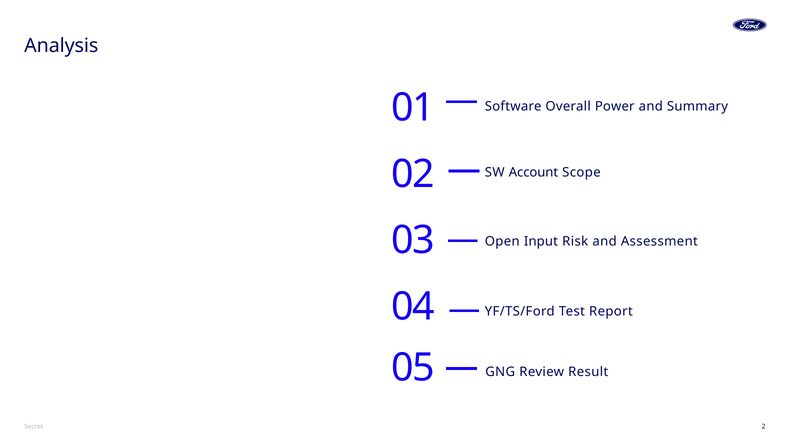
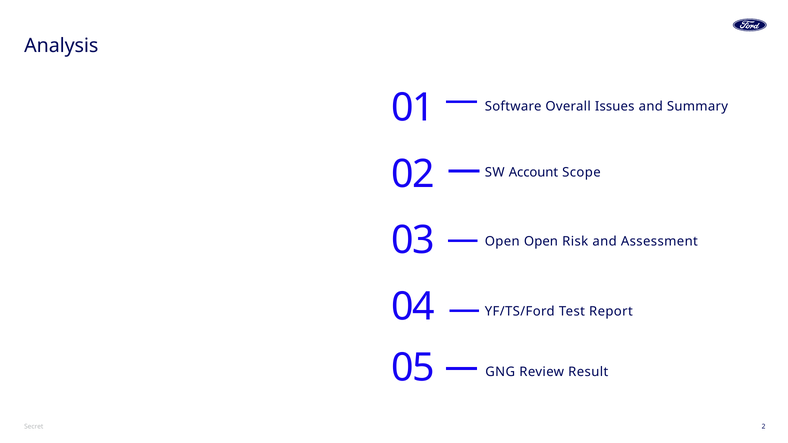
Power: Power -> Issues
Open Input: Input -> Open
